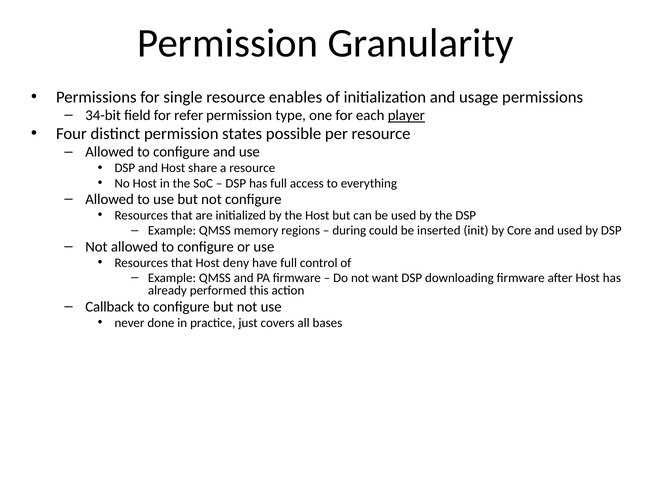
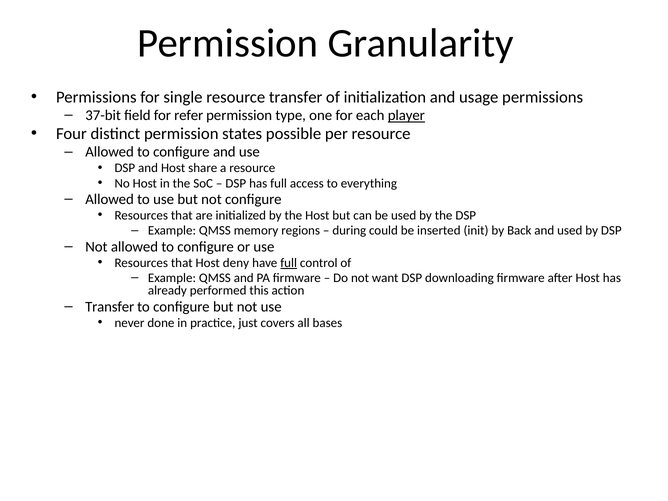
resource enables: enables -> transfer
34-bit: 34-bit -> 37-bit
Core: Core -> Back
full at (289, 263) underline: none -> present
Callback at (110, 307): Callback -> Transfer
